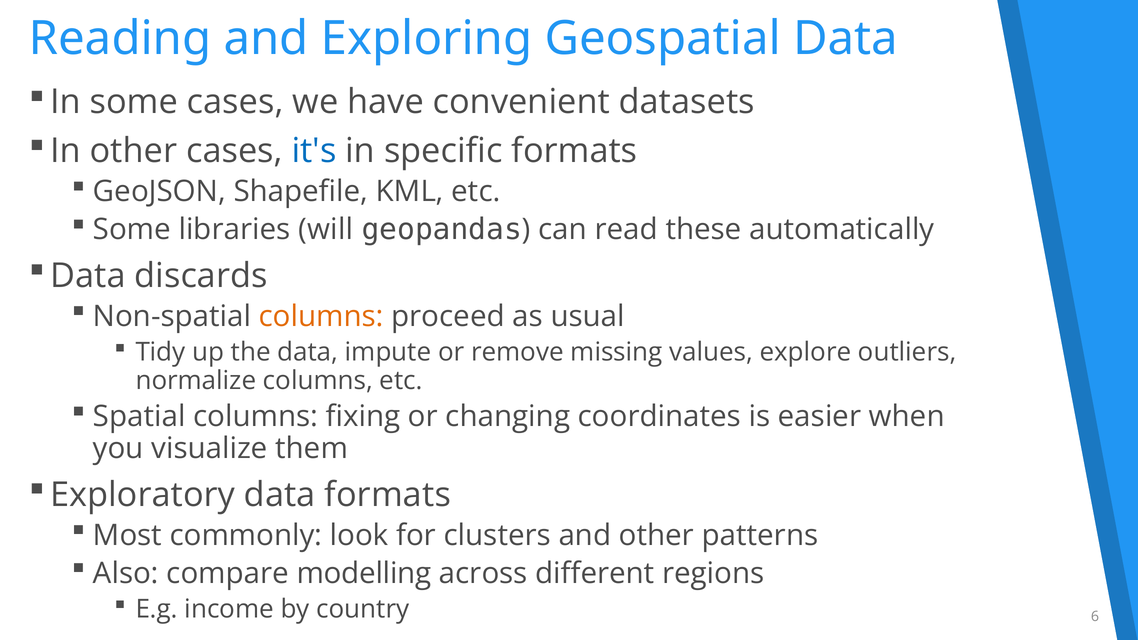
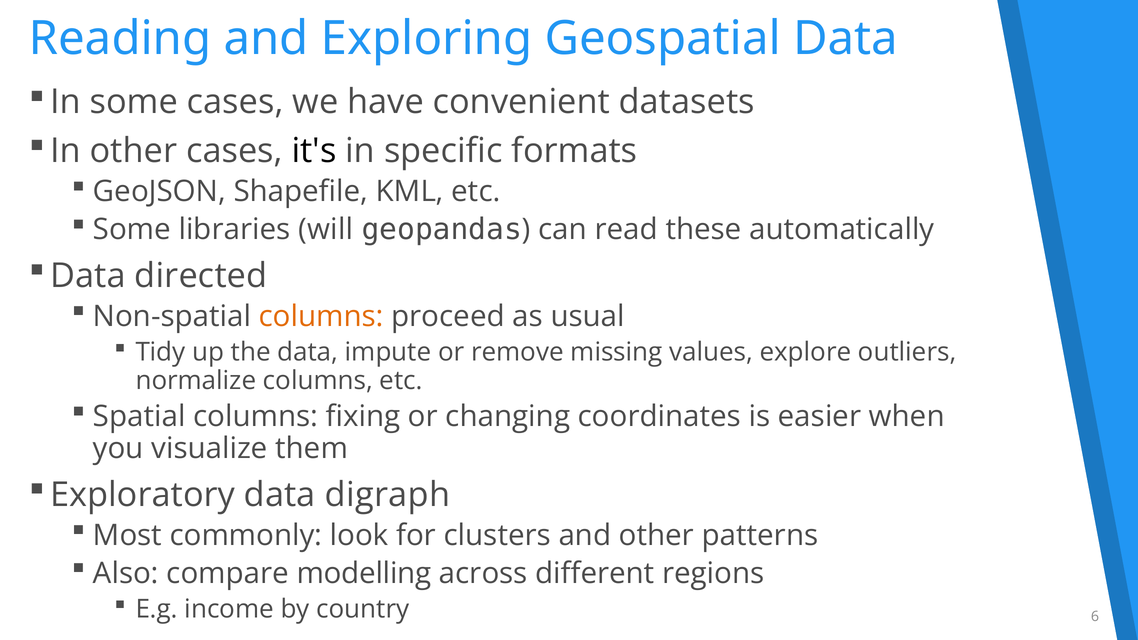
it's colour: blue -> black
discards: discards -> directed
data formats: formats -> digraph
